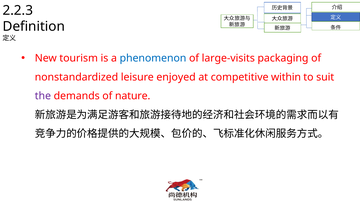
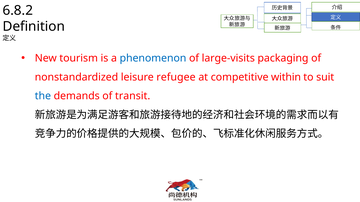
2.2.3: 2.2.3 -> 6.8.2
enjoyed: enjoyed -> refugee
the colour: purple -> blue
nature: nature -> transit
